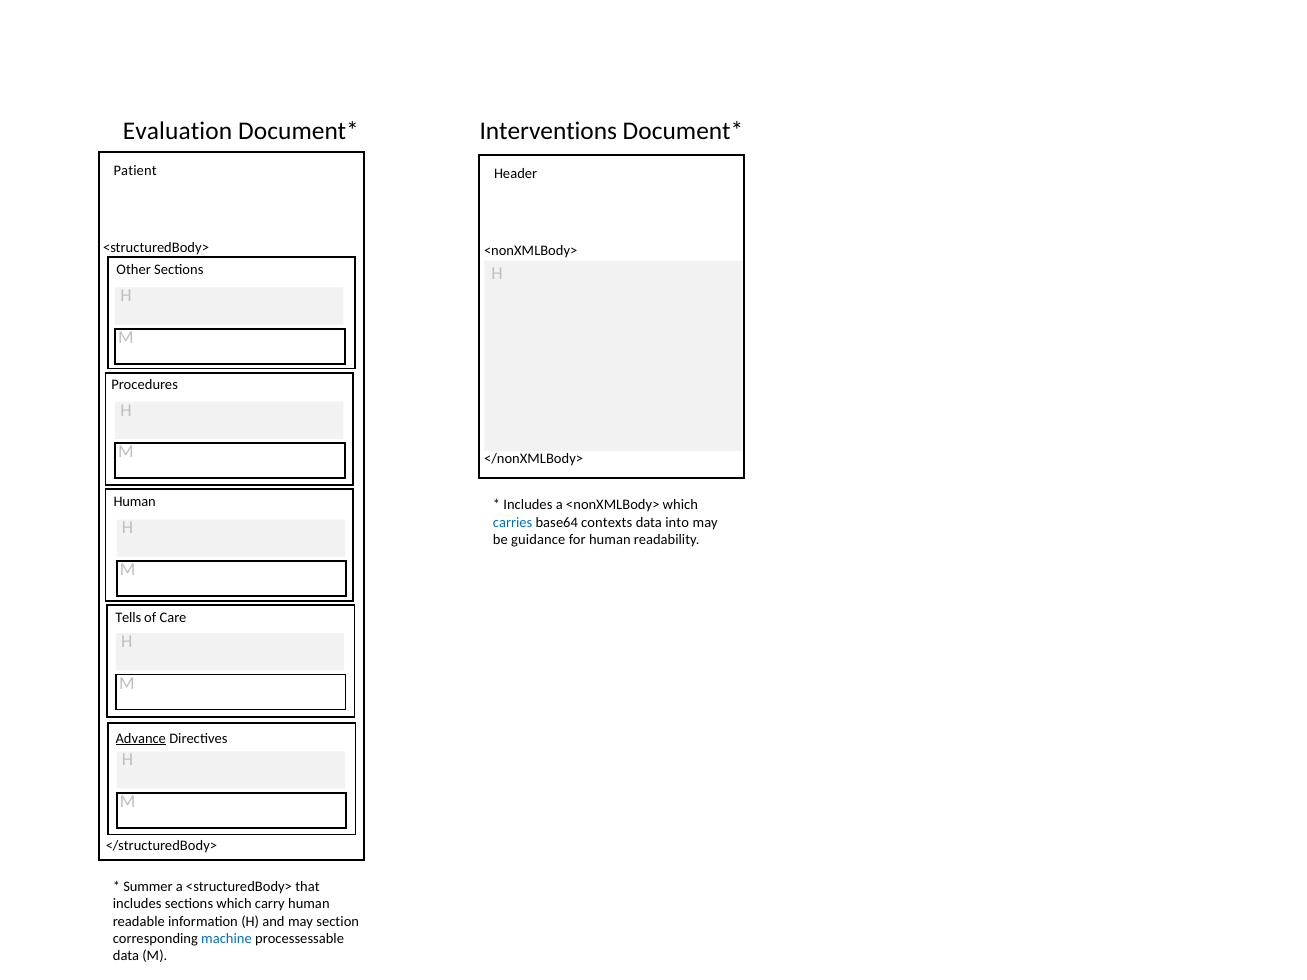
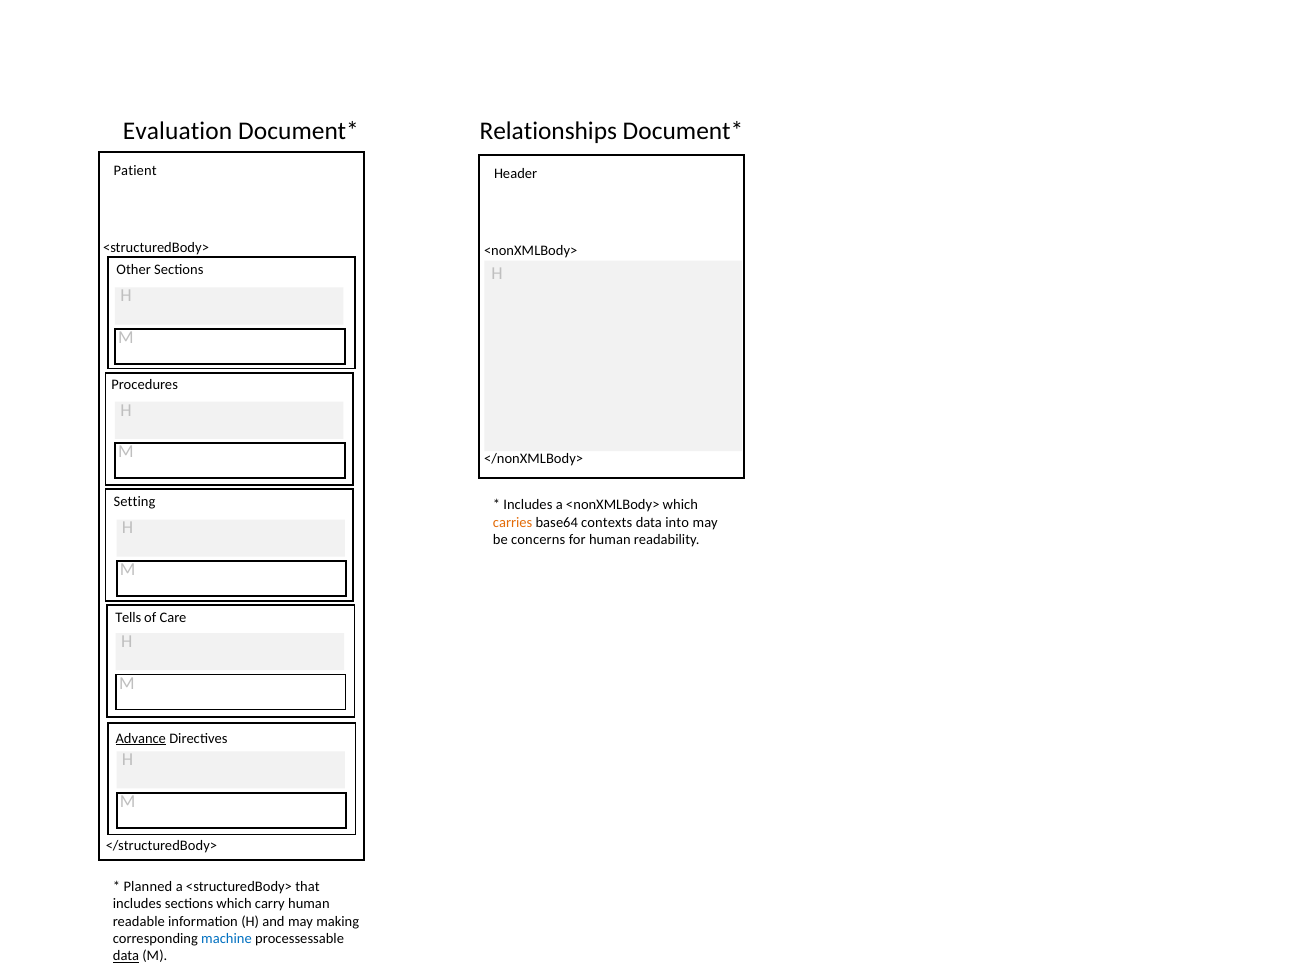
Interventions: Interventions -> Relationships
Human at (135, 502): Human -> Setting
carries colour: blue -> orange
guidance: guidance -> concerns
Summer: Summer -> Planned
section: section -> making
data at (126, 956) underline: none -> present
